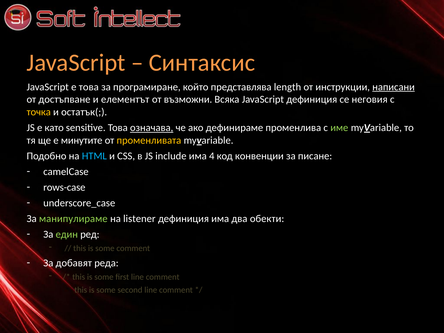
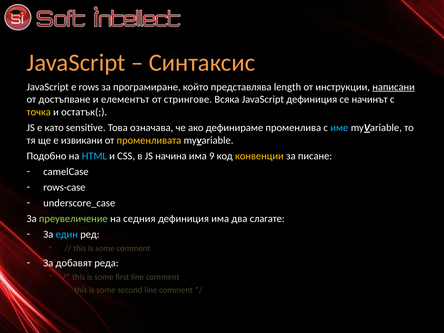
e това: това -> rows
възможни: възможни -> стрингове
неговия: неговия -> начинът
означава underline: present -> none
име colour: light green -> light blue
минутите: минутите -> извикани
include: include -> начина
4: 4 -> 9
конвенции colour: white -> yellow
манипулираме: манипулираме -> преувеличение
listener: listener -> седния
обекти: обекти -> слагате
един colour: light green -> light blue
